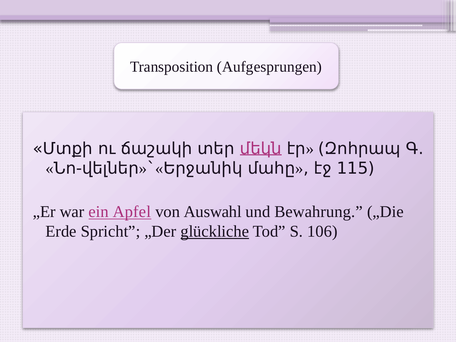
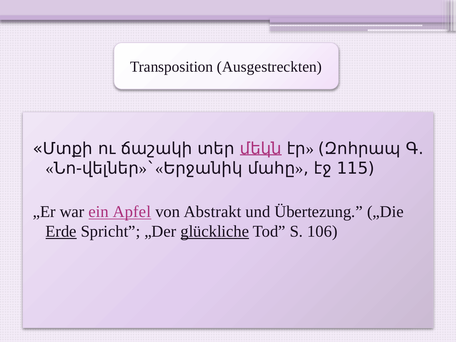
Aufgesprungen: Aufgesprungen -> Ausgestreckten
Auswahl: Auswahl -> Abstrakt
Bewahrung: Bewahrung -> Übertezung
Erde underline: none -> present
